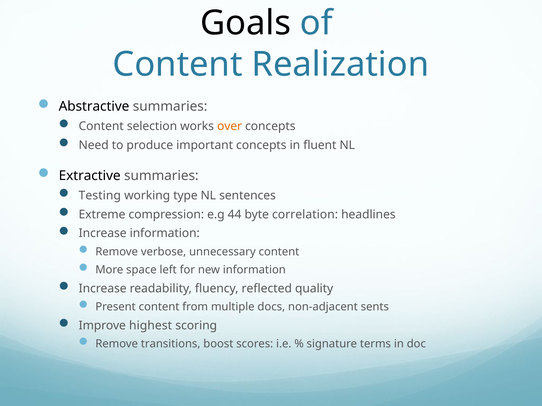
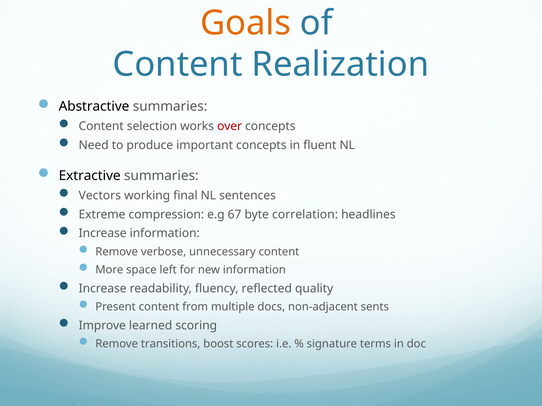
Goals colour: black -> orange
over colour: orange -> red
Testing: Testing -> Vectors
type: type -> final
44: 44 -> 67
highest: highest -> learned
